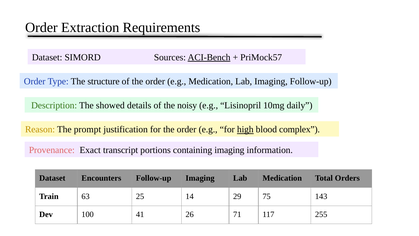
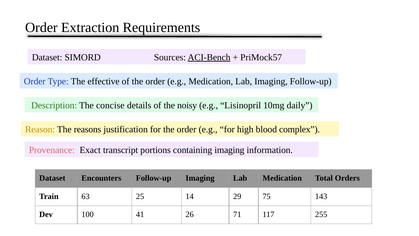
structure: structure -> effective
showed: showed -> concise
prompt: prompt -> reasons
high underline: present -> none
